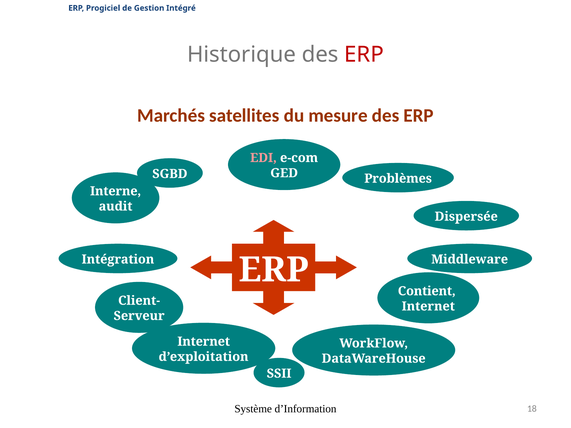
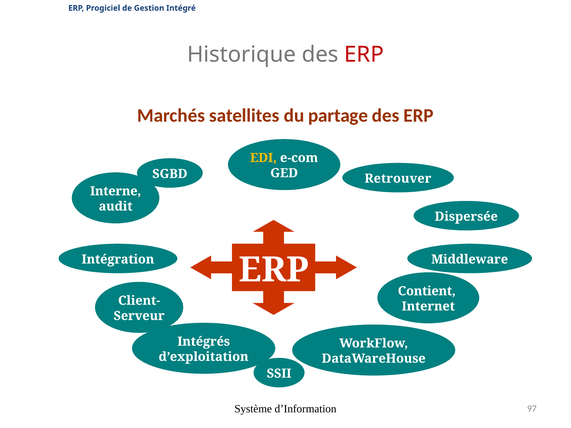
mesure: mesure -> partage
EDI colour: pink -> yellow
Problèmes: Problèmes -> Retrouver
Internet at (204, 342): Internet -> Intégrés
18: 18 -> 97
